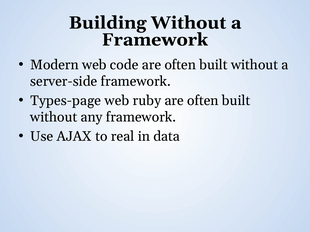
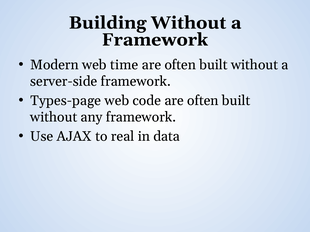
code: code -> time
ruby: ruby -> code
